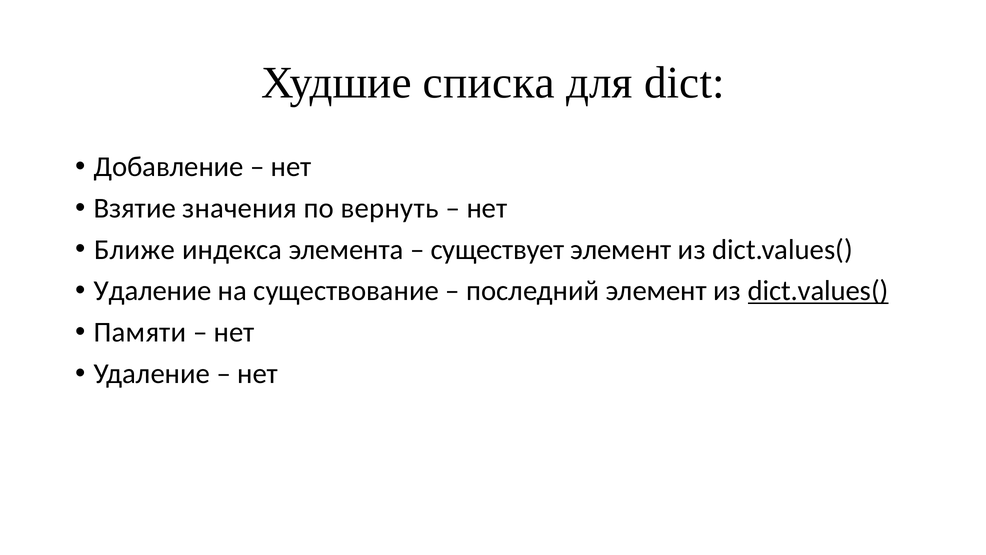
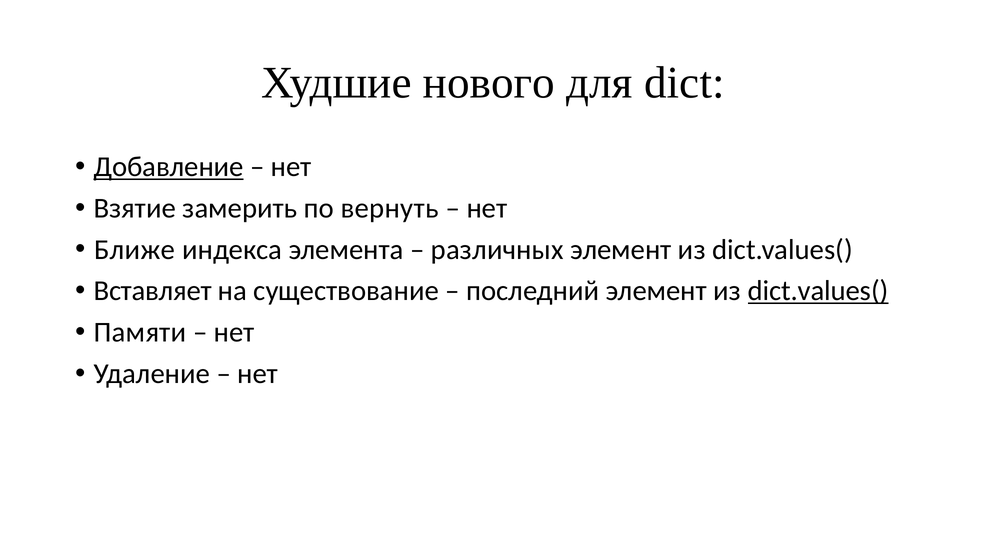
списка: списка -> нового
Добавление underline: none -> present
значения: значения -> замерить
существует: существует -> различных
Удаление at (153, 291): Удаление -> Вставляет
